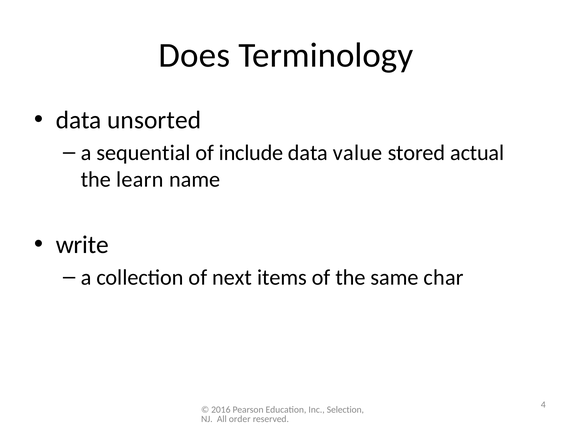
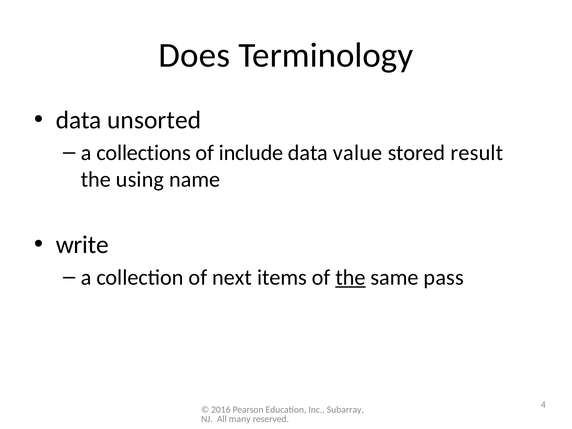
sequential: sequential -> collections
actual: actual -> result
learn: learn -> using
the at (350, 277) underline: none -> present
char: char -> pass
Selection: Selection -> Subarray
order: order -> many
